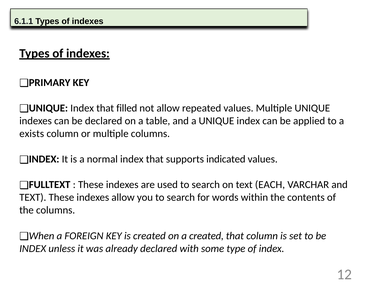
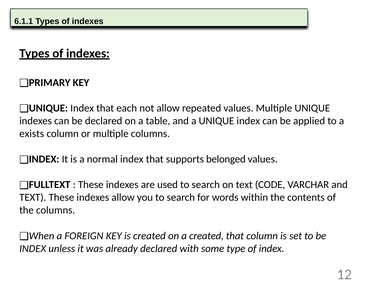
filled: filled -> each
indicated: indicated -> belonged
EACH: EACH -> CODE
